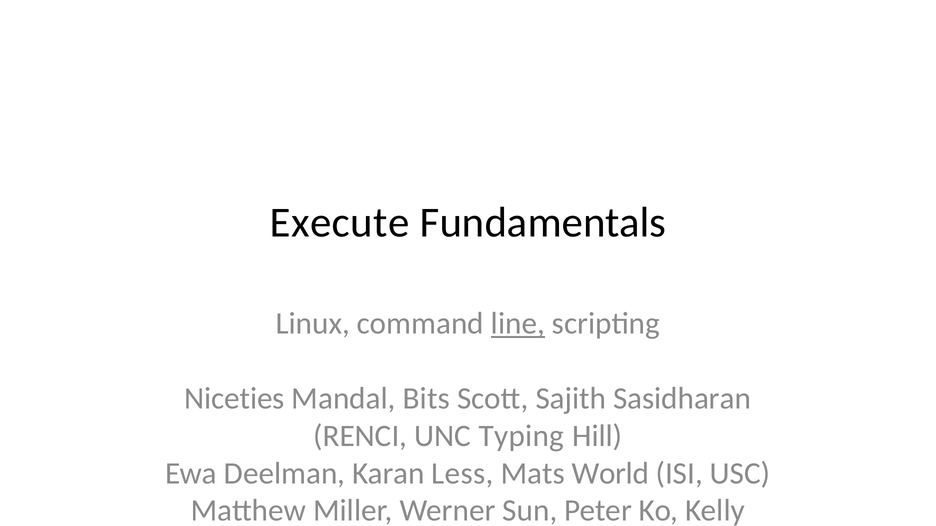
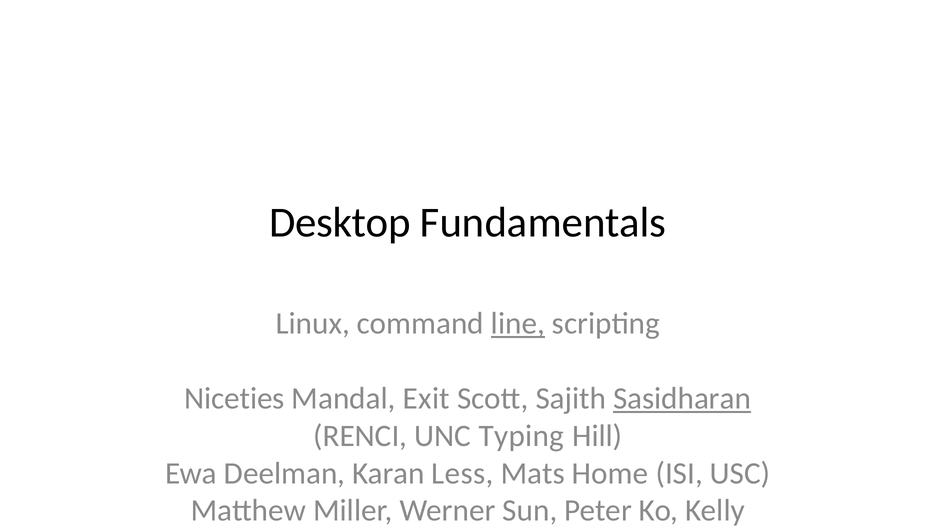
Execute: Execute -> Desktop
Bits: Bits -> Exit
Sasidharan underline: none -> present
World: World -> Home
